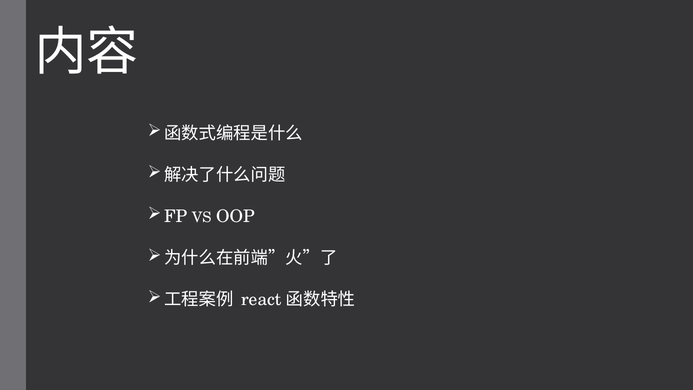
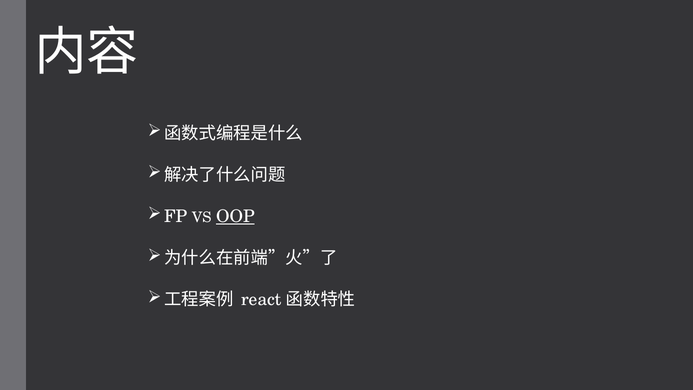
OOP underline: none -> present
